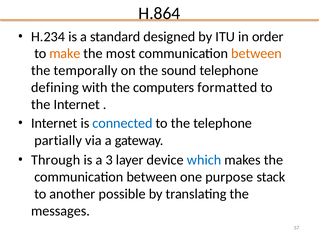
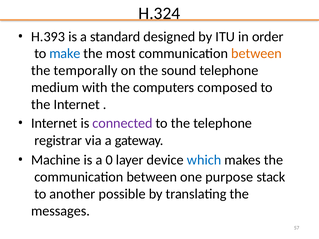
H.864: H.864 -> H.324
H.234: H.234 -> H.393
make colour: orange -> blue
defining: defining -> medium
formatted: formatted -> composed
connected colour: blue -> purple
partially: partially -> registrar
Through: Through -> Machine
3: 3 -> 0
